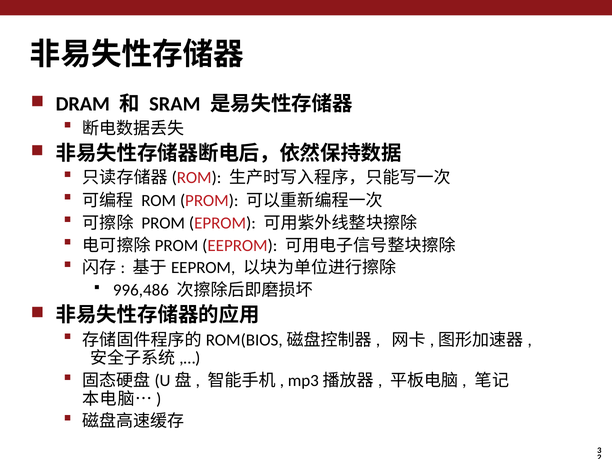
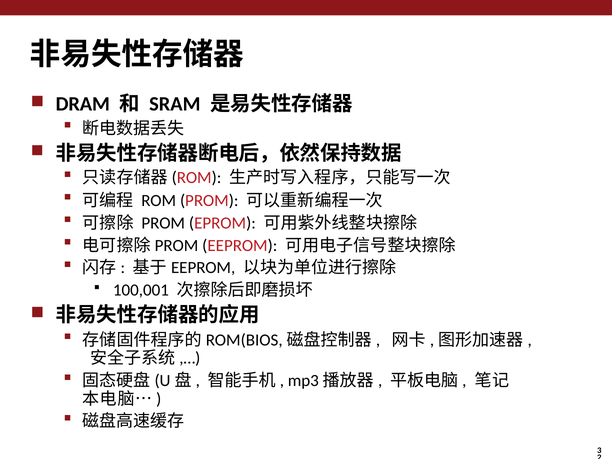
996,486: 996,486 -> 100,001
